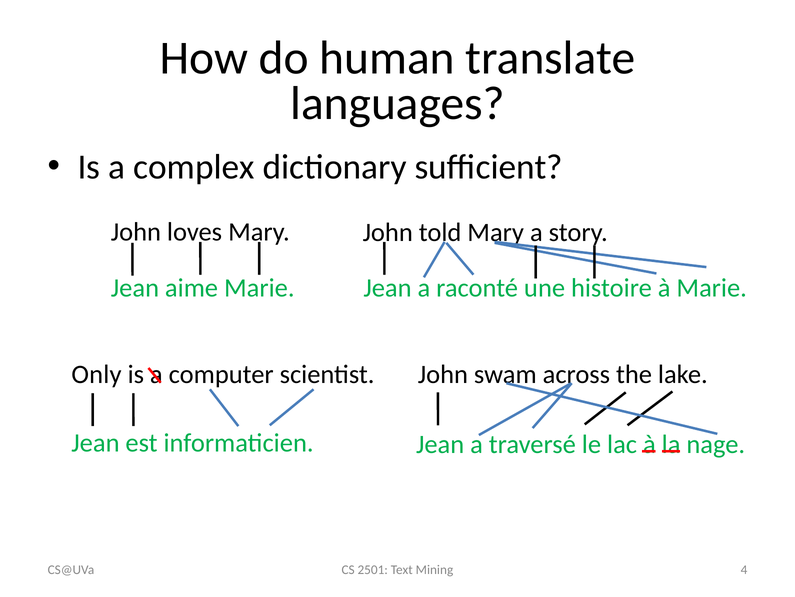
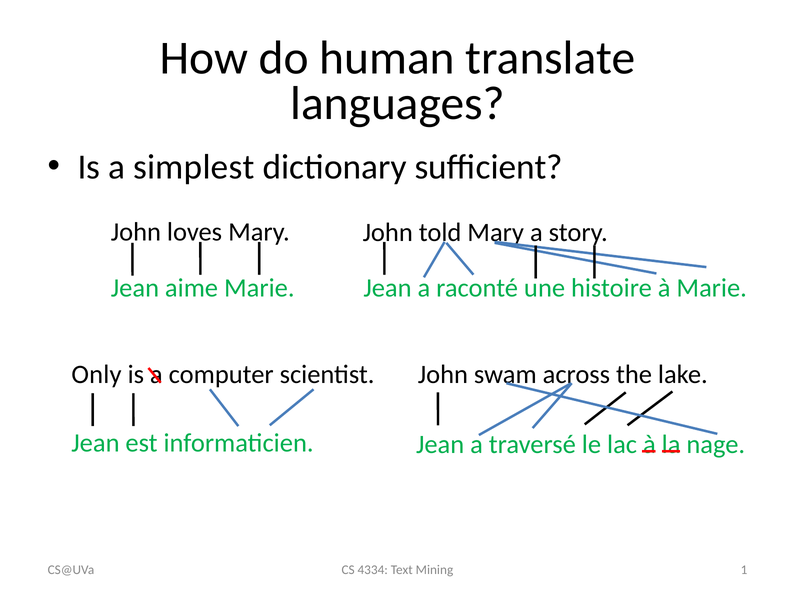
complex: complex -> simplest
2501: 2501 -> 4334
4: 4 -> 1
